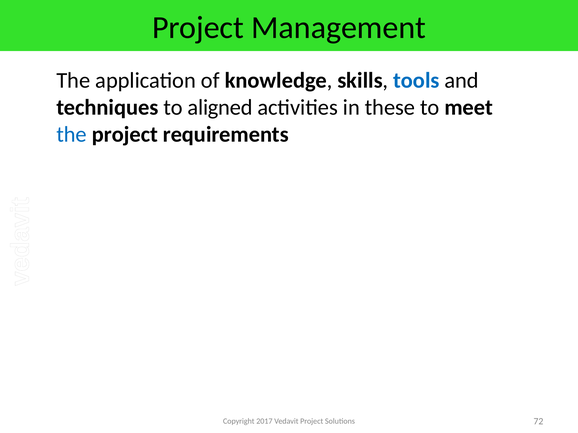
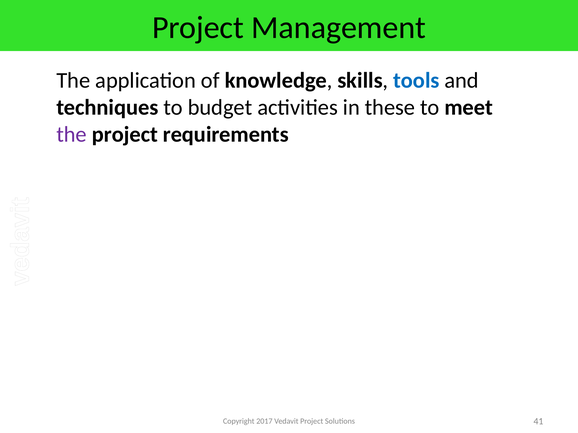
aligned: aligned -> budget
the at (72, 135) colour: blue -> purple
72: 72 -> 41
